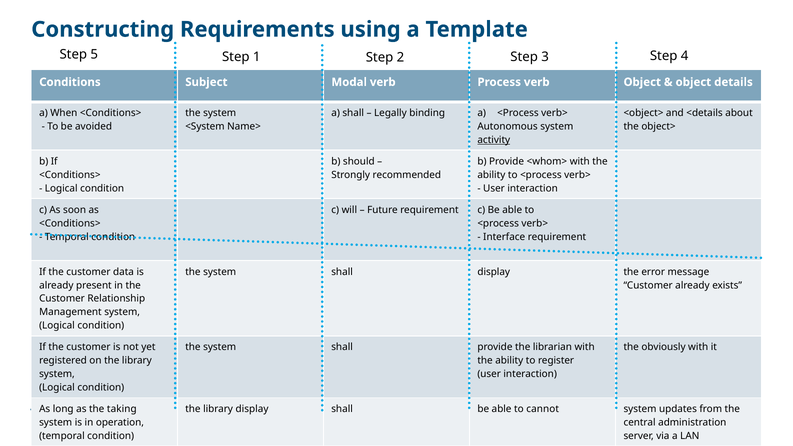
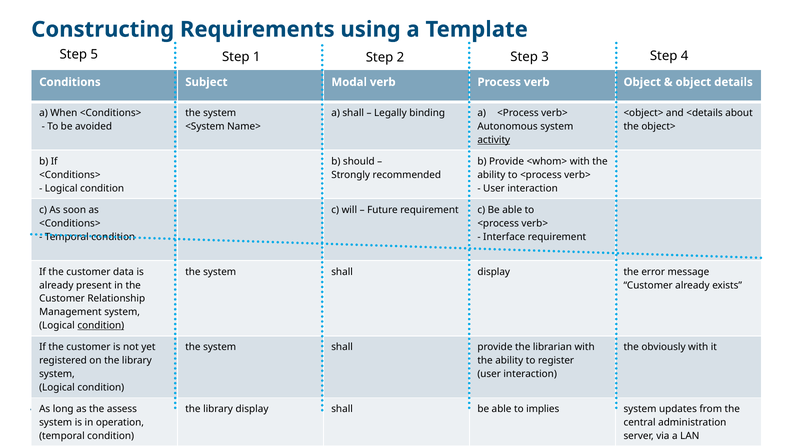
condition at (101, 326) underline: none -> present
taking: taking -> assess
cannot: cannot -> implies
